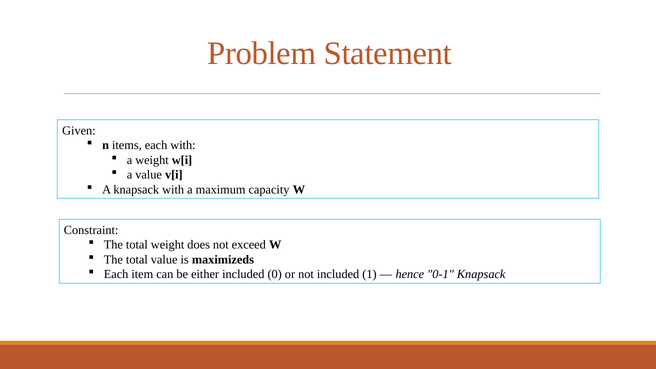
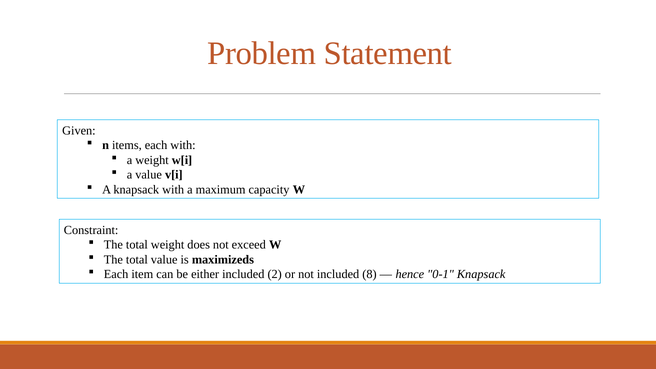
0: 0 -> 2
1: 1 -> 8
